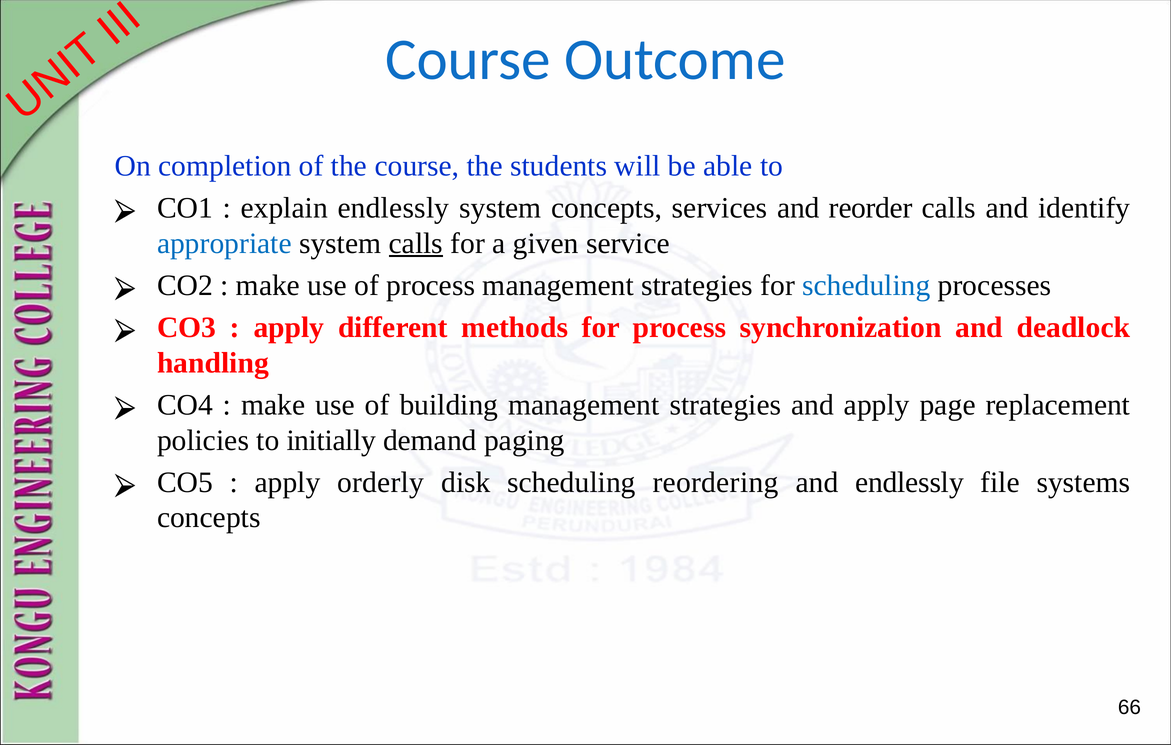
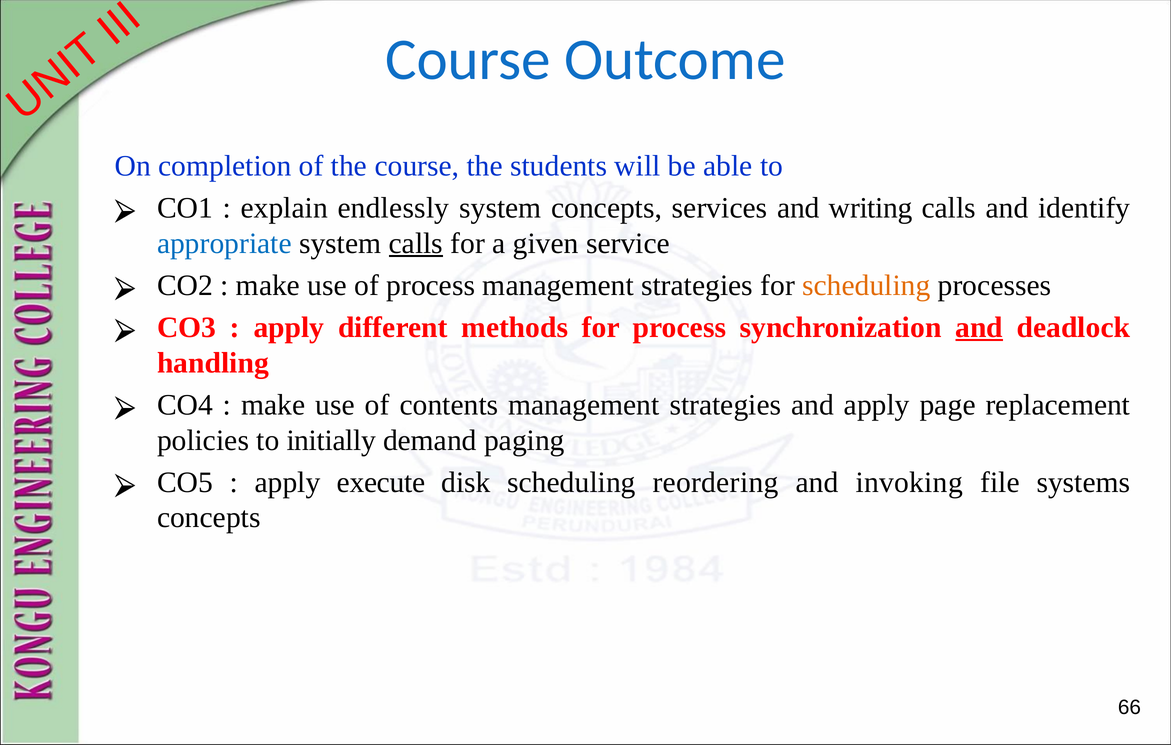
reorder: reorder -> writing
scheduling at (866, 285) colour: blue -> orange
and at (979, 327) underline: none -> present
building: building -> contents
orderly: orderly -> execute
and endlessly: endlessly -> invoking
